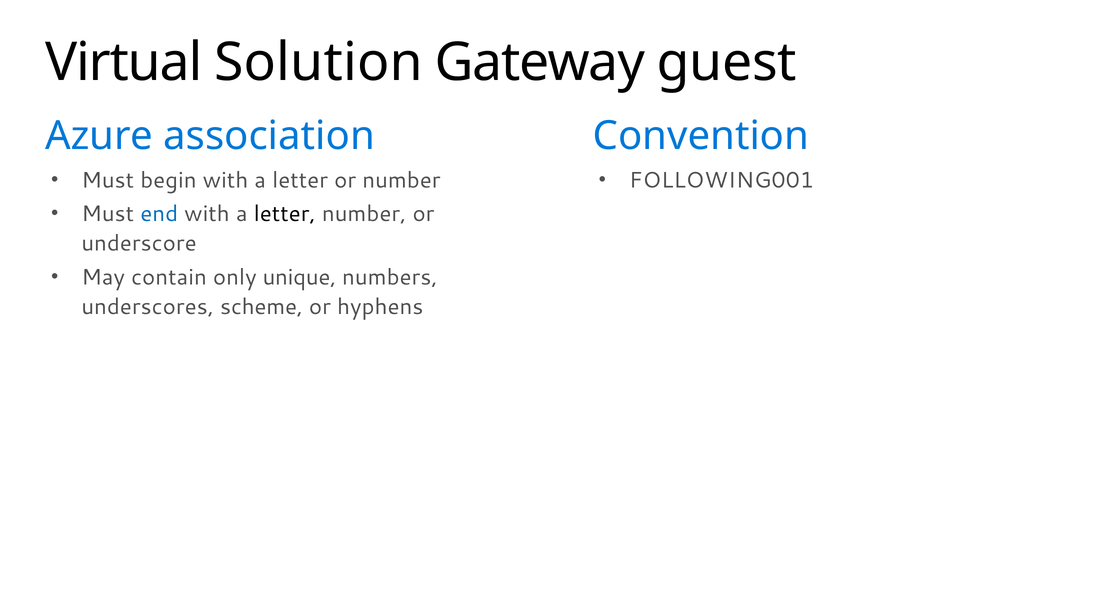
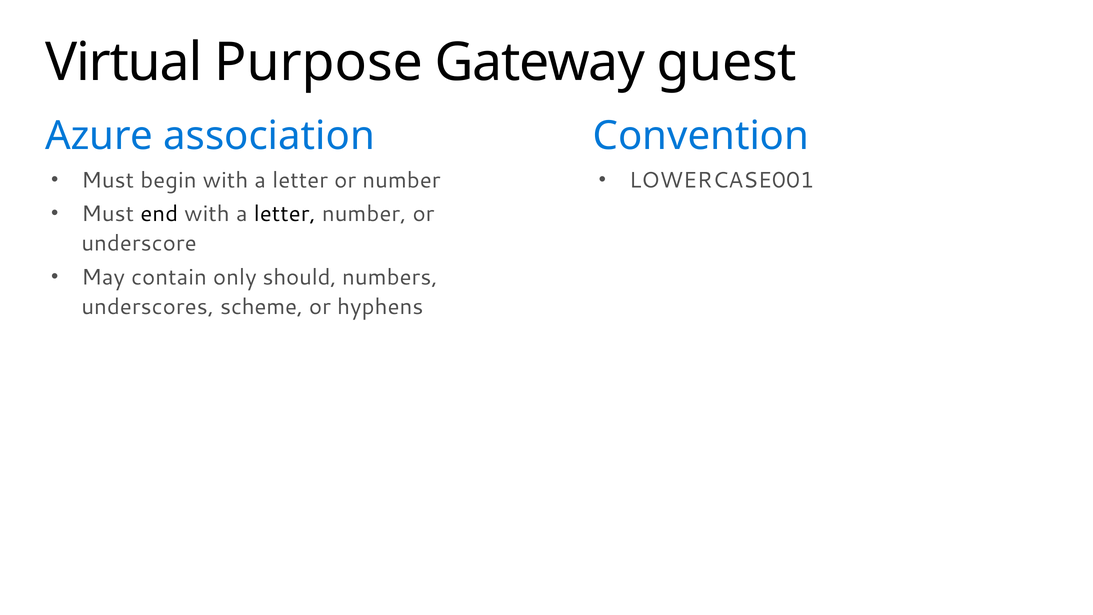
Solution: Solution -> Purpose
FOLLOWING001: FOLLOWING001 -> LOWERCASE001
end colour: blue -> black
unique: unique -> should
